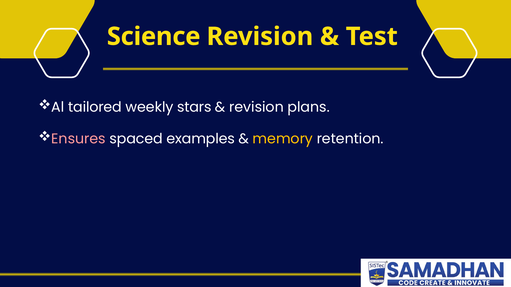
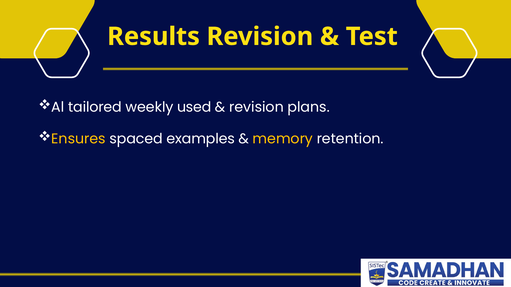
Science: Science -> Results
stars: stars -> used
Ensures colour: pink -> yellow
